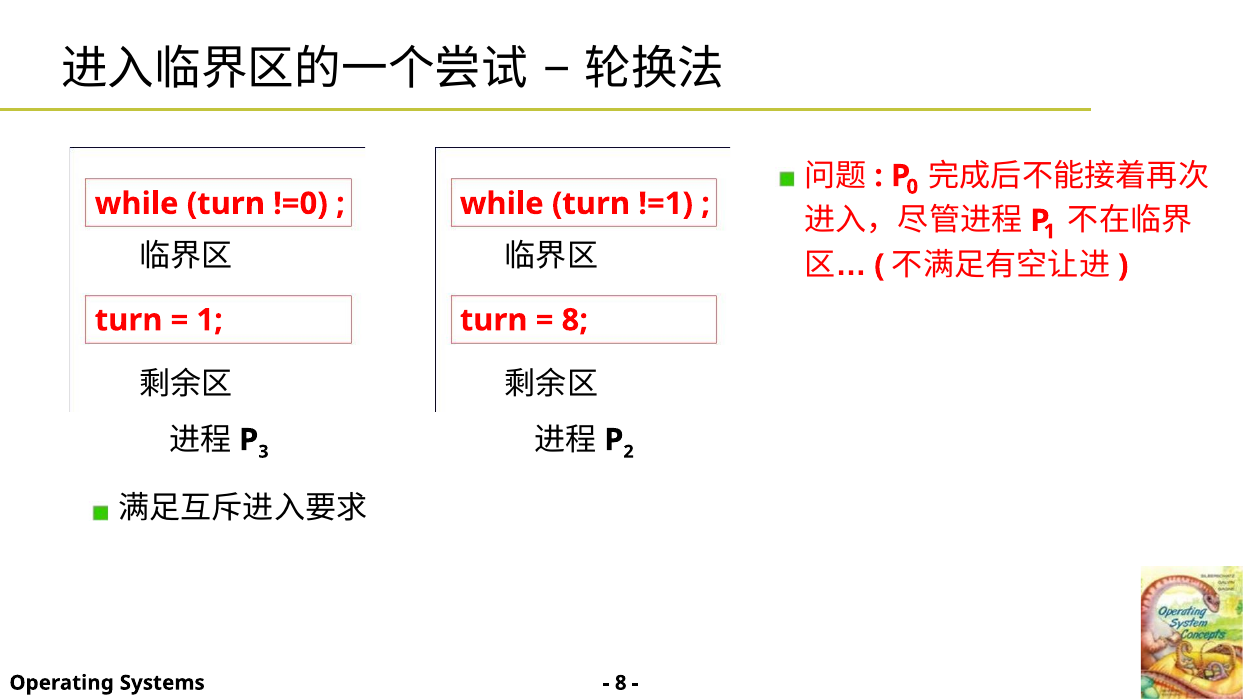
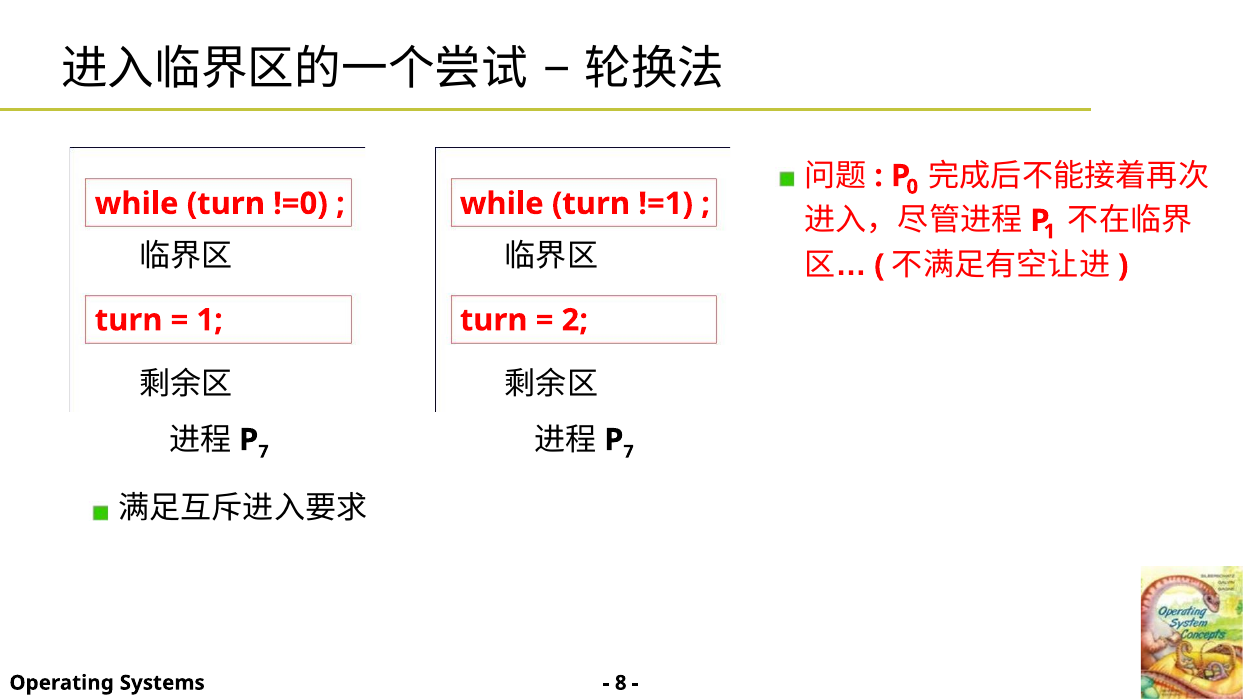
8 at (575, 320): 8 -> 2
3 at (263, 452): 3 -> 7
2 at (629, 452): 2 -> 7
